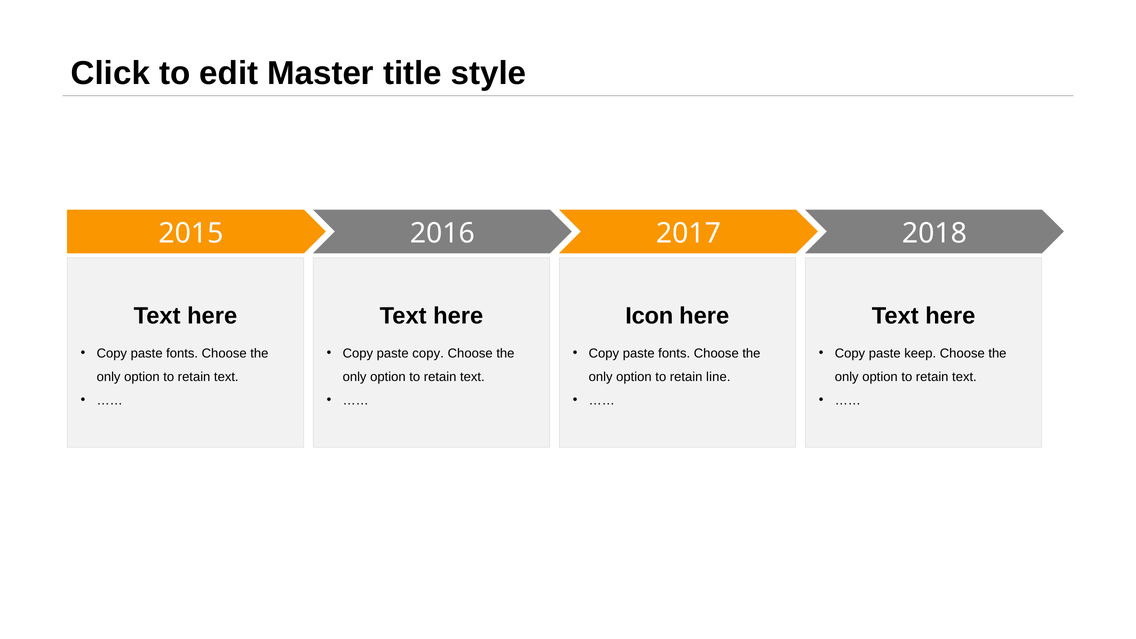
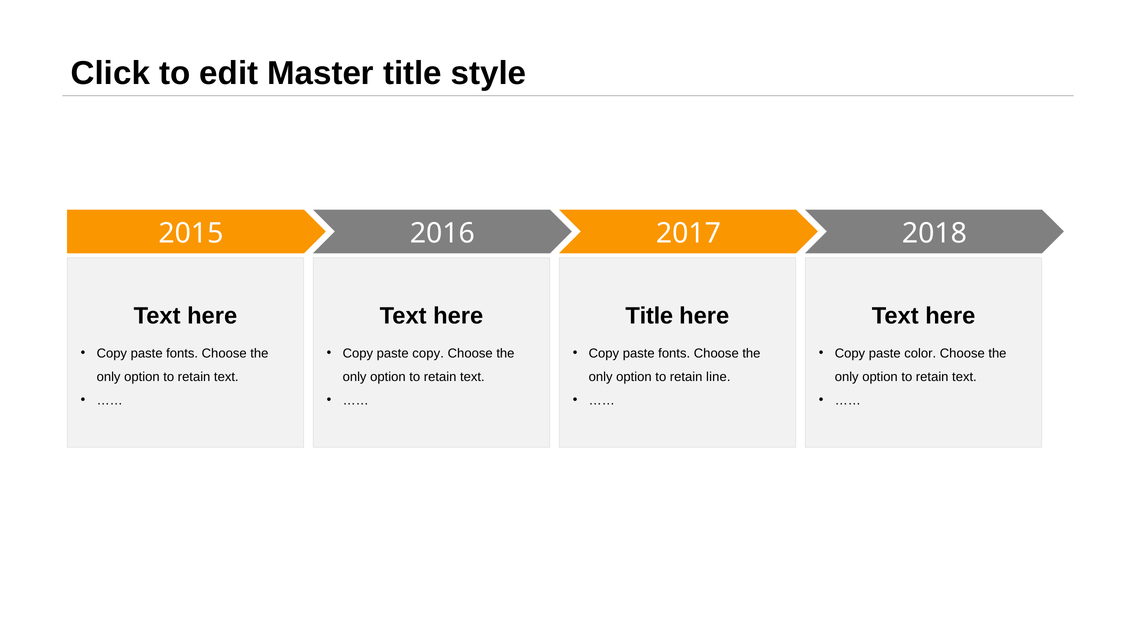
Icon at (649, 316): Icon -> Title
keep: keep -> color
